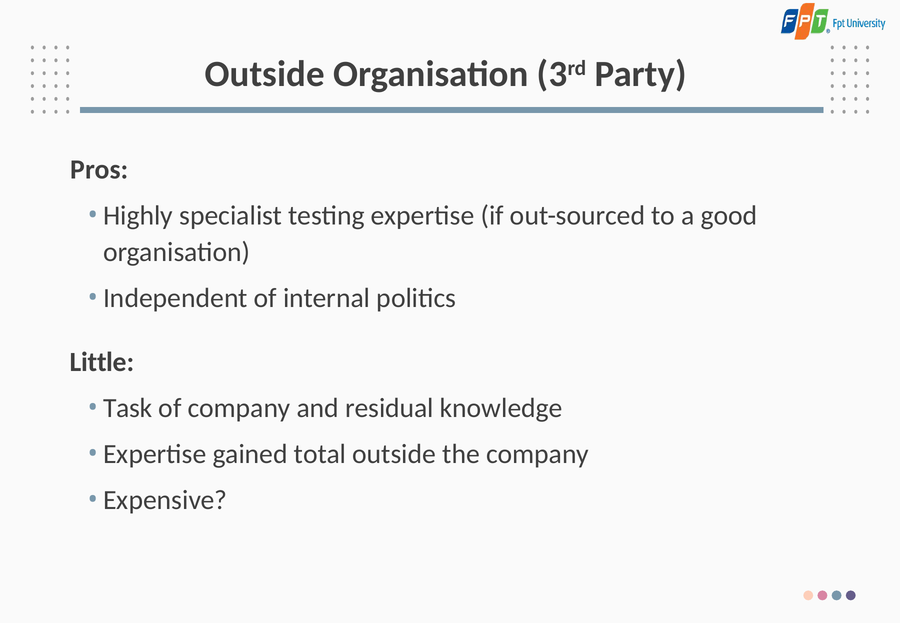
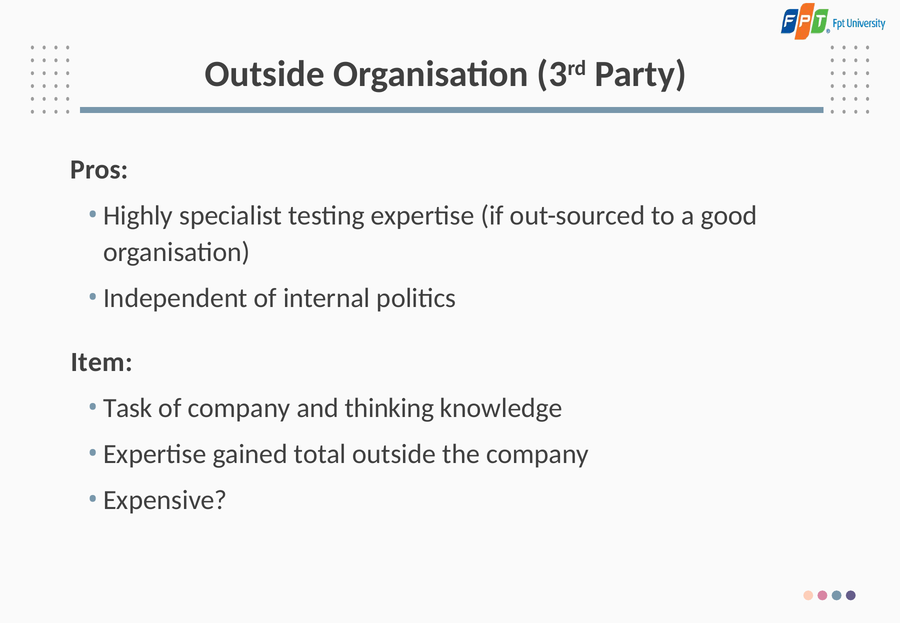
Little: Little -> Item
residual: residual -> thinking
